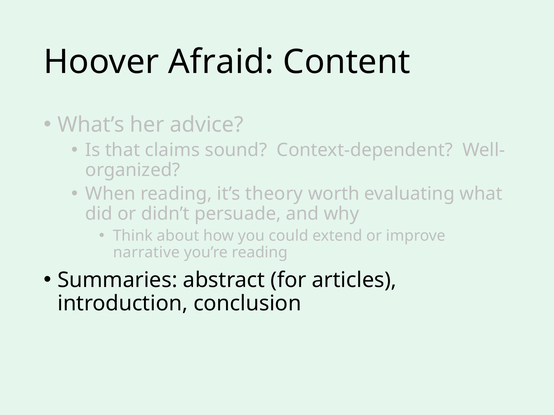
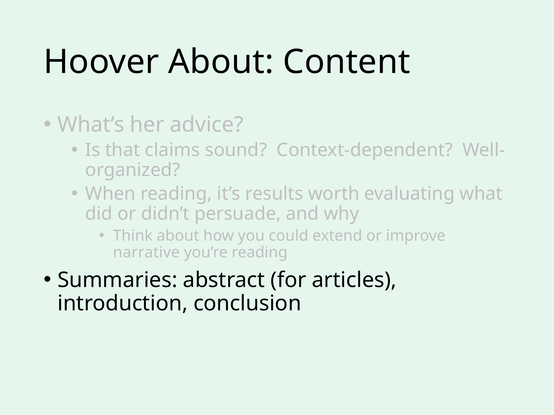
Hoover Afraid: Afraid -> About
theory: theory -> results
